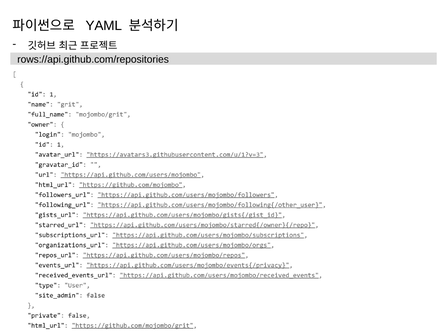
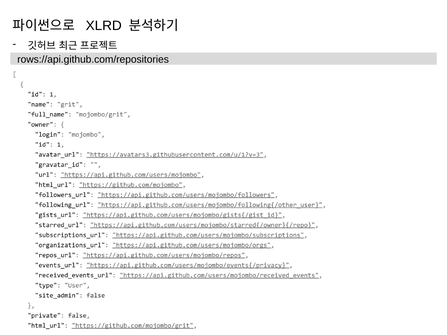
YAML: YAML -> XLRD
